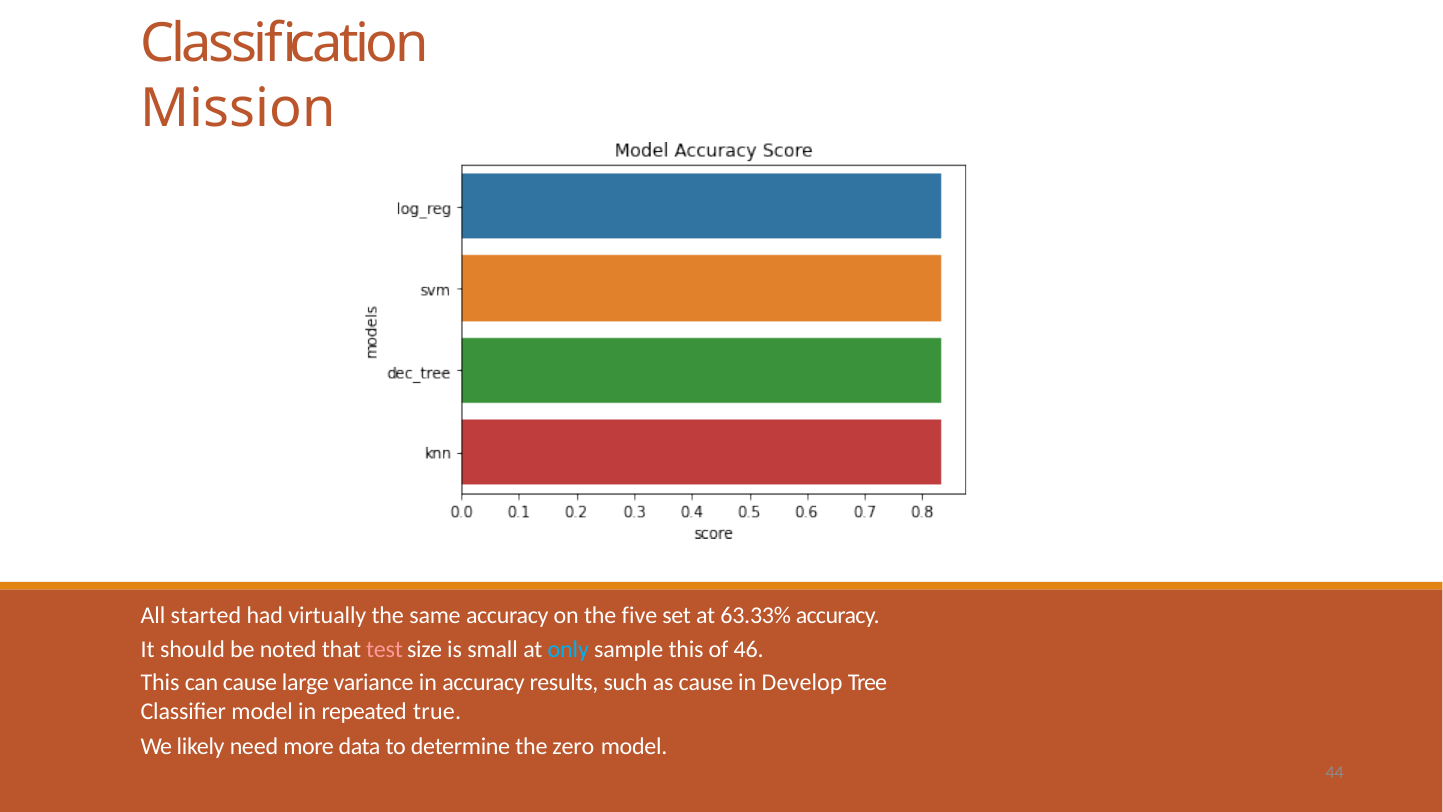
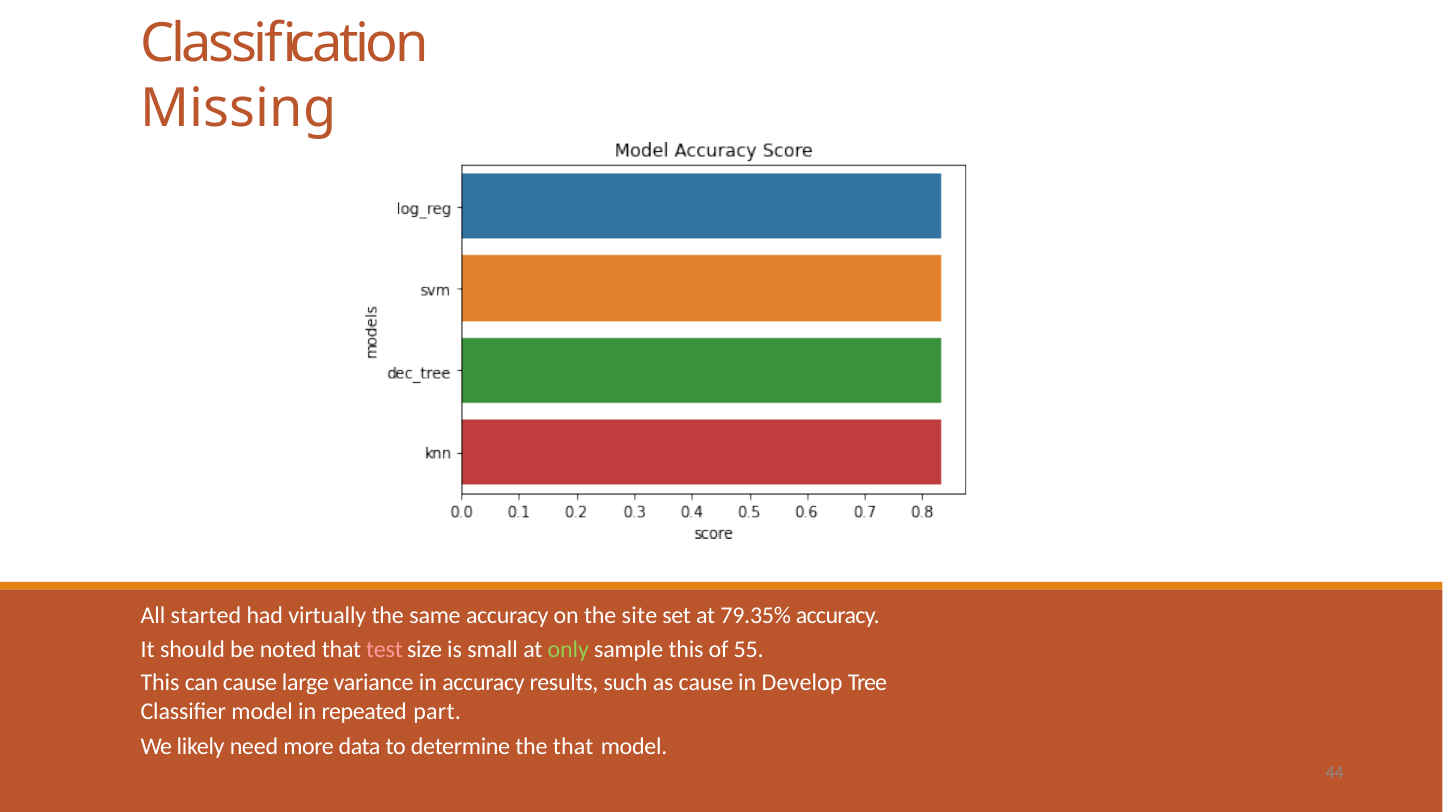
Mission: Mission -> Missing
five: five -> site
63.33%: 63.33% -> 79.35%
only colour: light blue -> light green
46: 46 -> 55
true: true -> part
the zero: zero -> that
